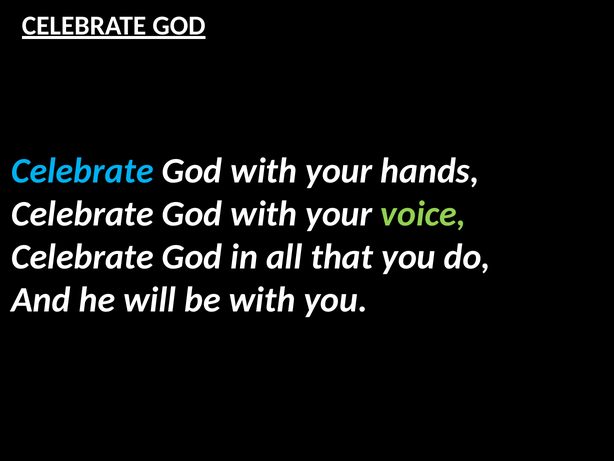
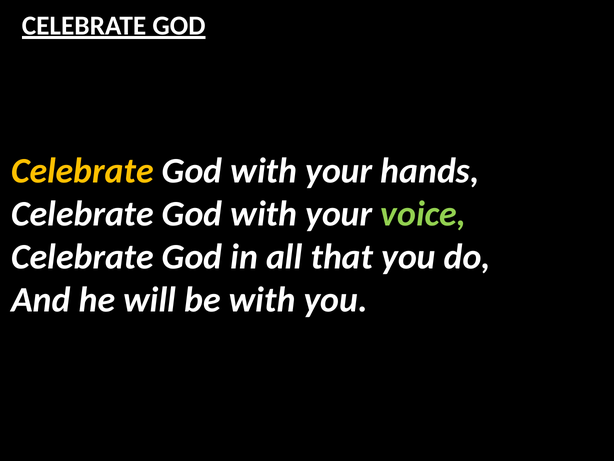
Celebrate at (82, 171) colour: light blue -> yellow
